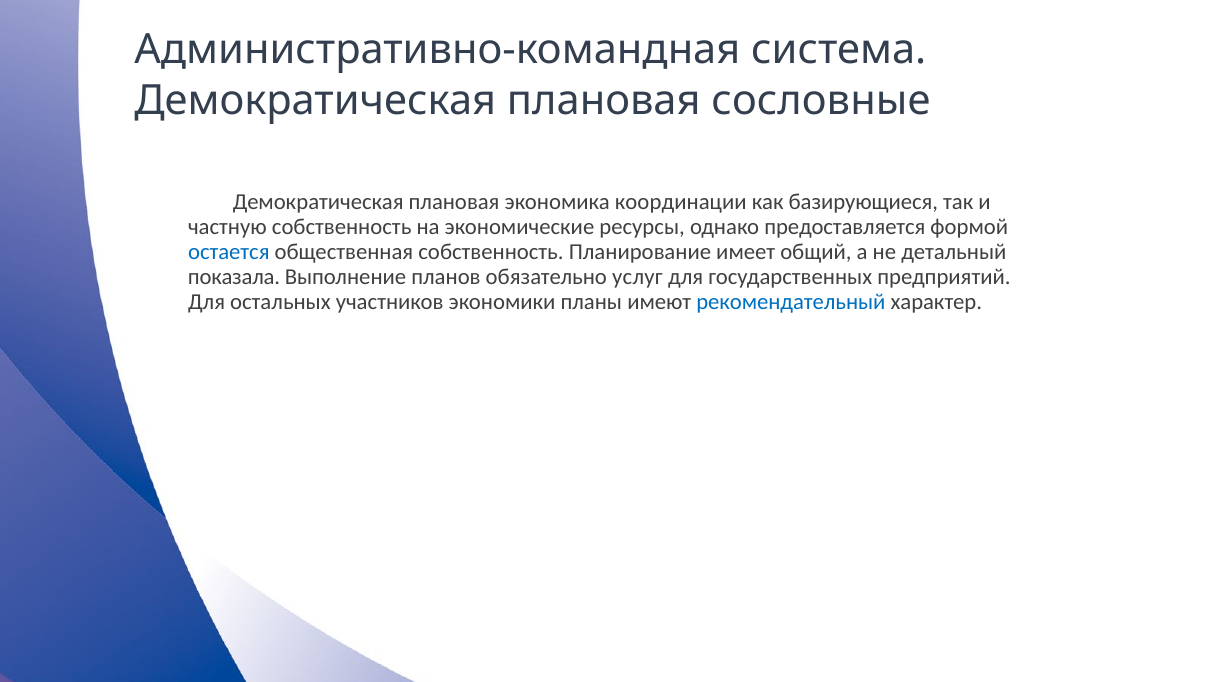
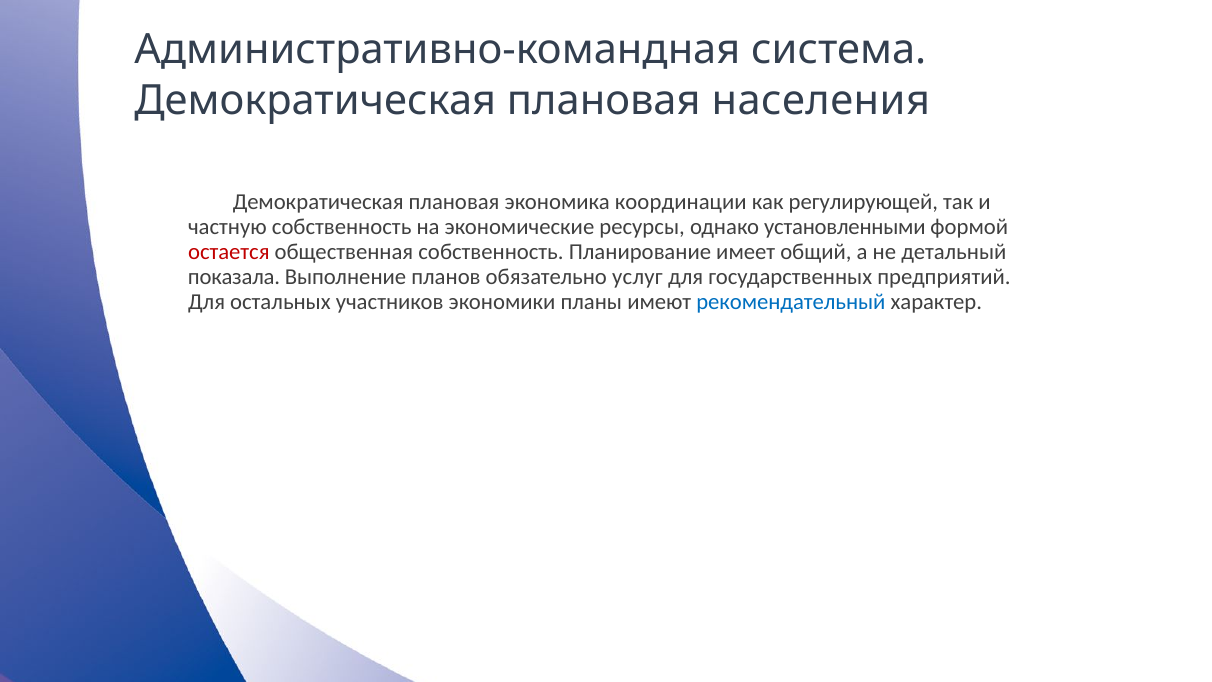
сословные: сословные -> населения
базирующиеся: базирующиеся -> регулирующей
предоставляется: предоставляется -> установленными
остается colour: blue -> red
